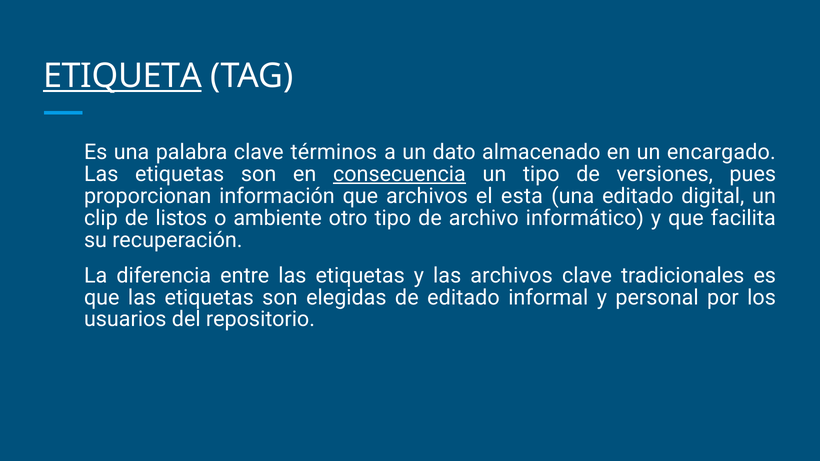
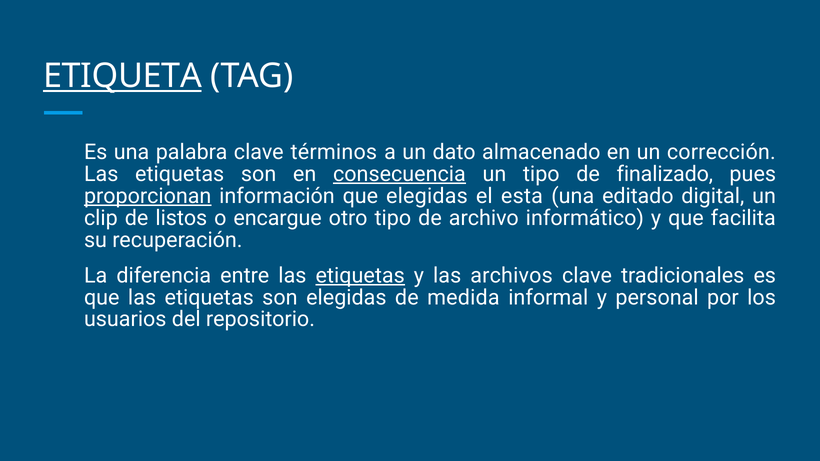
encargado: encargado -> corrección
versiones: versiones -> finalizado
proporcionan underline: none -> present
que archivos: archivos -> elegidas
ambiente: ambiente -> encargue
etiquetas at (360, 276) underline: none -> present
de editado: editado -> medida
